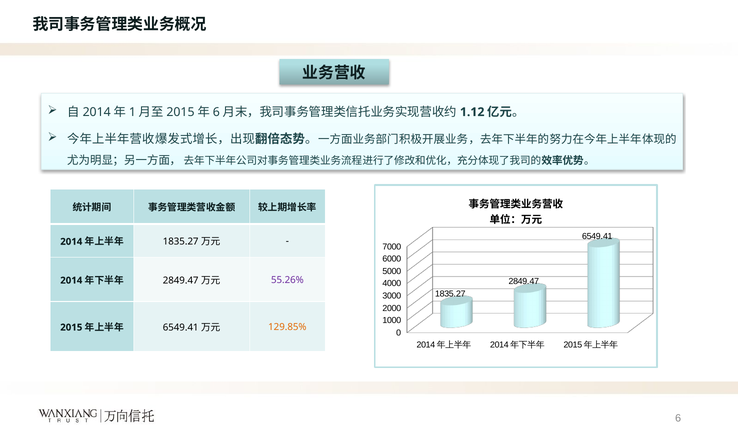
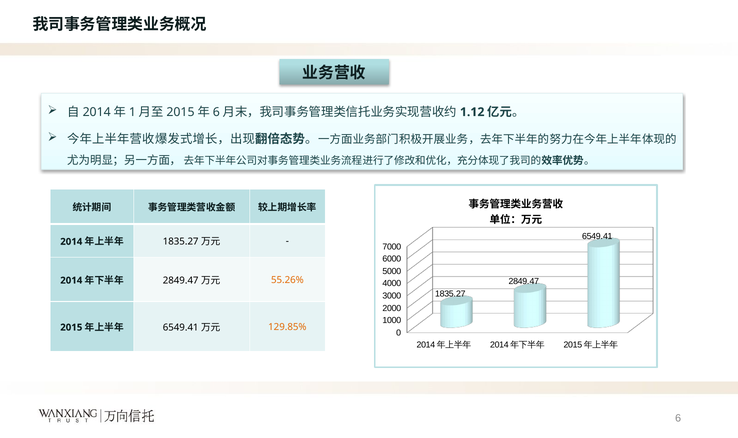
55.26% colour: purple -> orange
